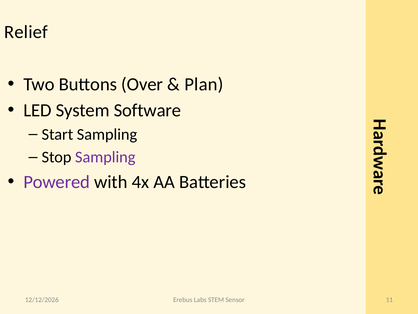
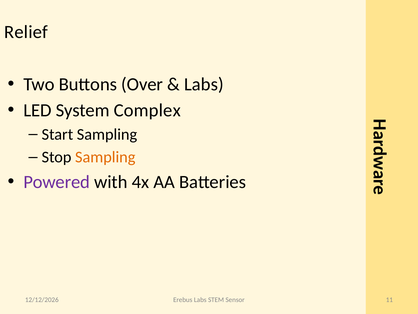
Plan at (204, 84): Plan -> Labs
Software: Software -> Complex
Sampling at (105, 157) colour: purple -> orange
